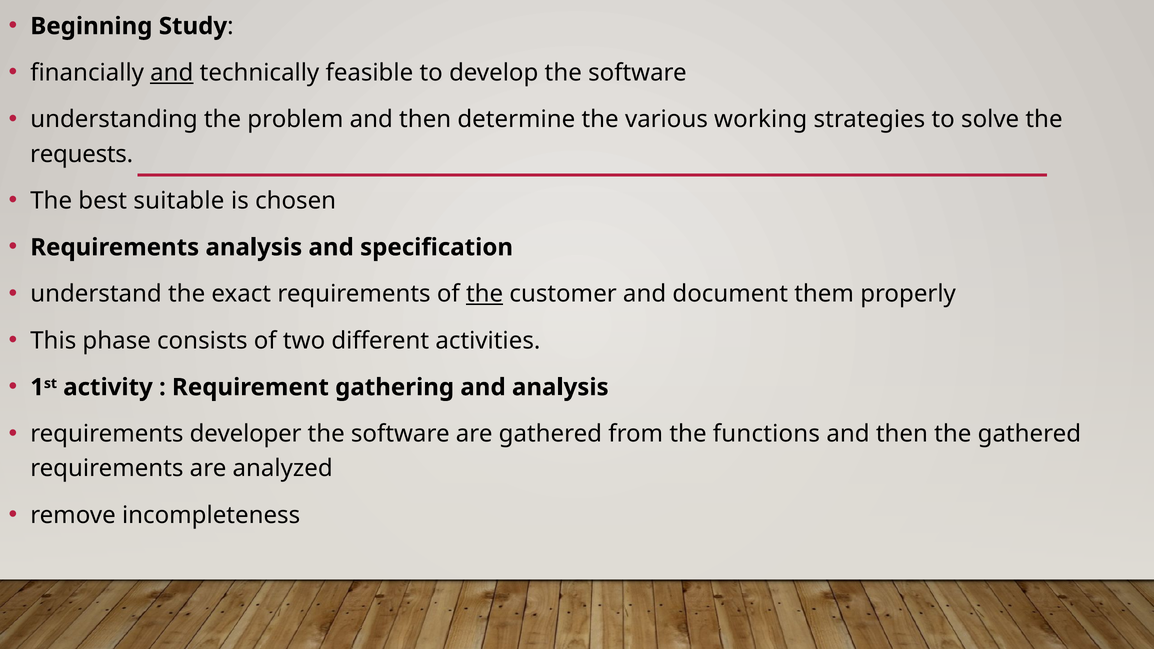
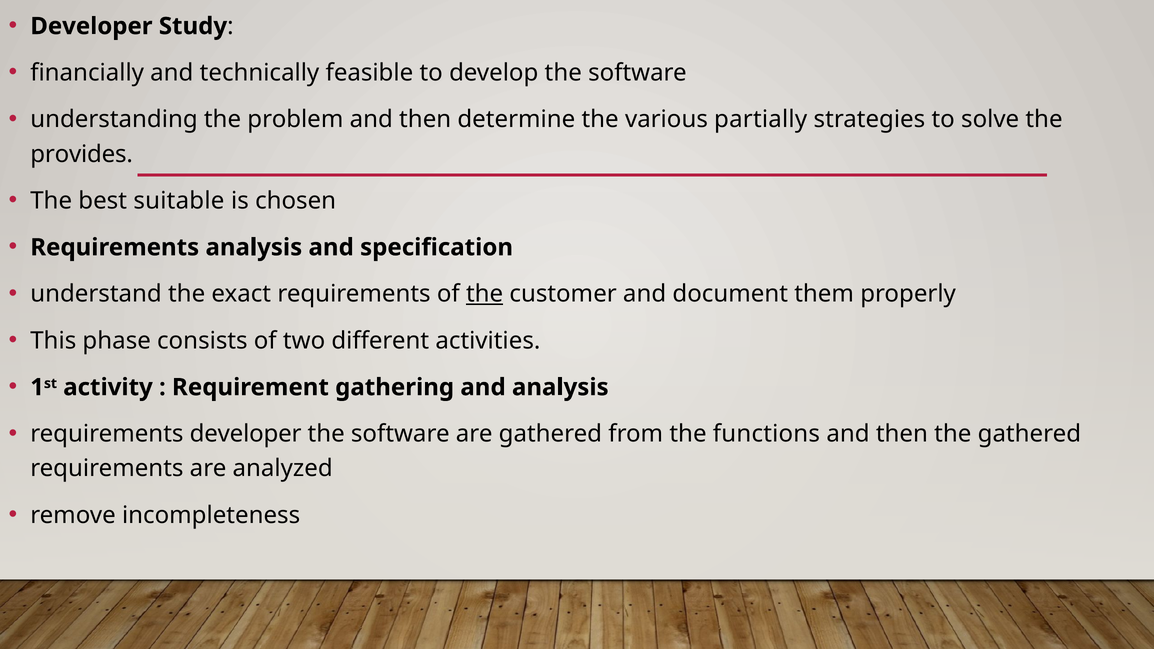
Beginning at (91, 26): Beginning -> Developer
and at (172, 73) underline: present -> none
working: working -> partially
requests: requests -> provides
